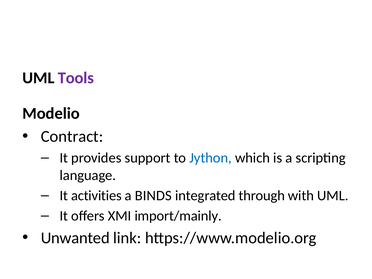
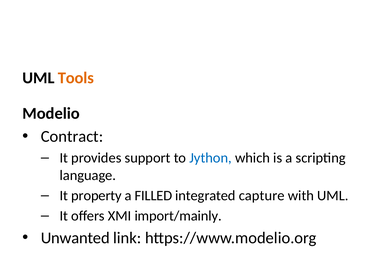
Tools colour: purple -> orange
activities: activities -> property
BINDS: BINDS -> FILLED
through: through -> capture
